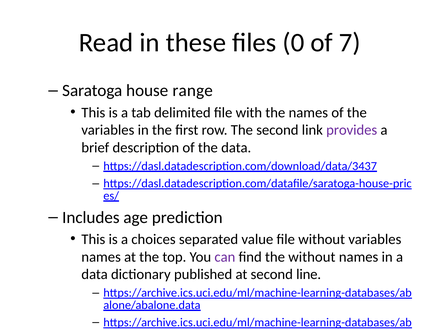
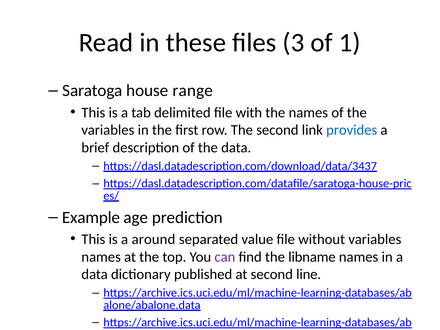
0: 0 -> 3
7: 7 -> 1
provides colour: purple -> blue
Includes: Includes -> Example
choices: choices -> around
the without: without -> libname
